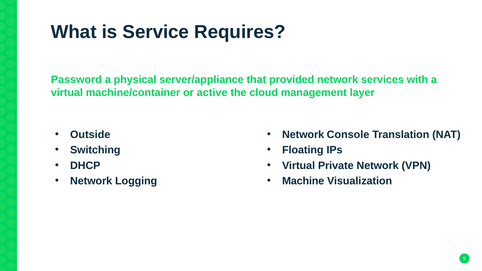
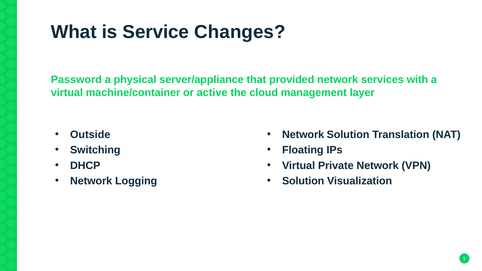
Requires: Requires -> Changes
Network Console: Console -> Solution
Machine at (303, 181): Machine -> Solution
